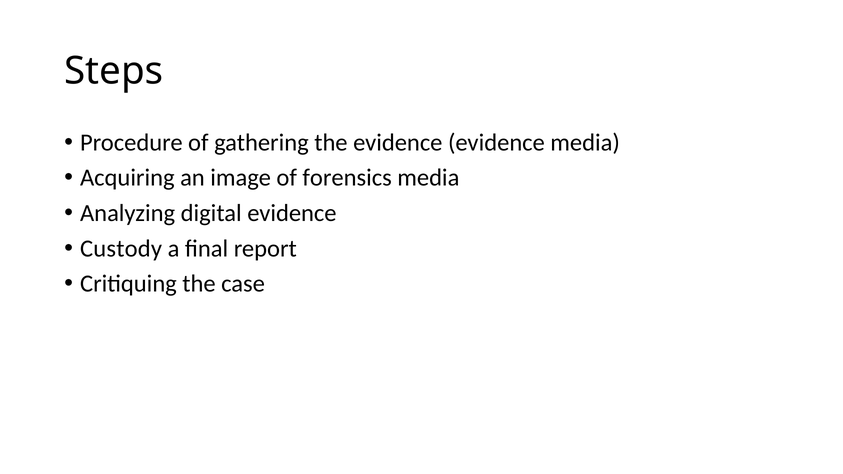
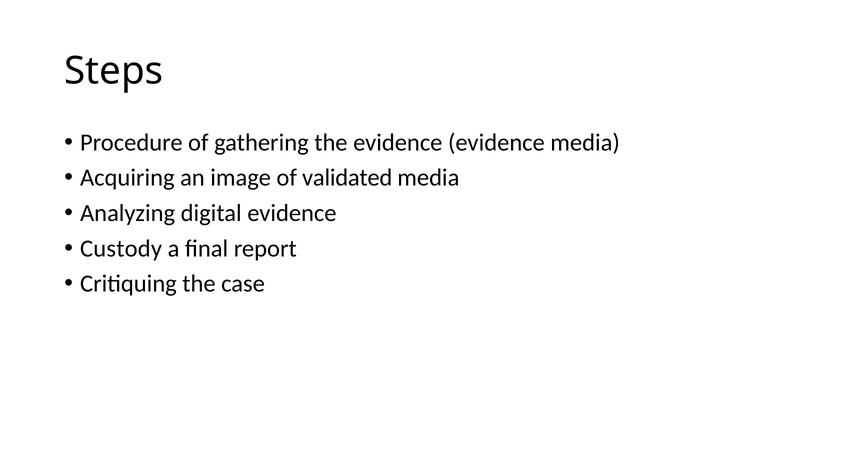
forensics: forensics -> validated
